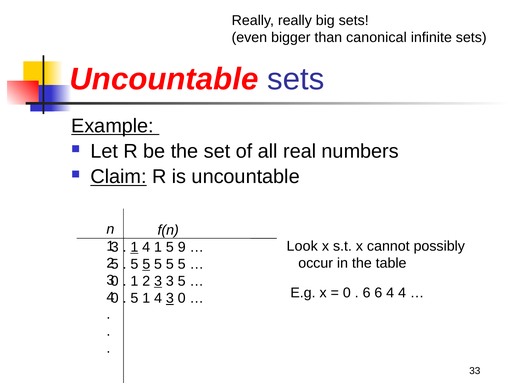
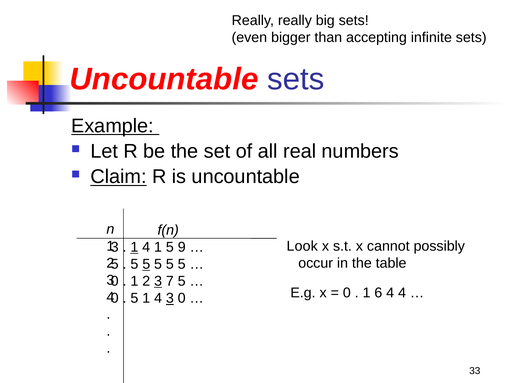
canonical: canonical -> accepting
3 3: 3 -> 7
6 at (367, 293): 6 -> 1
